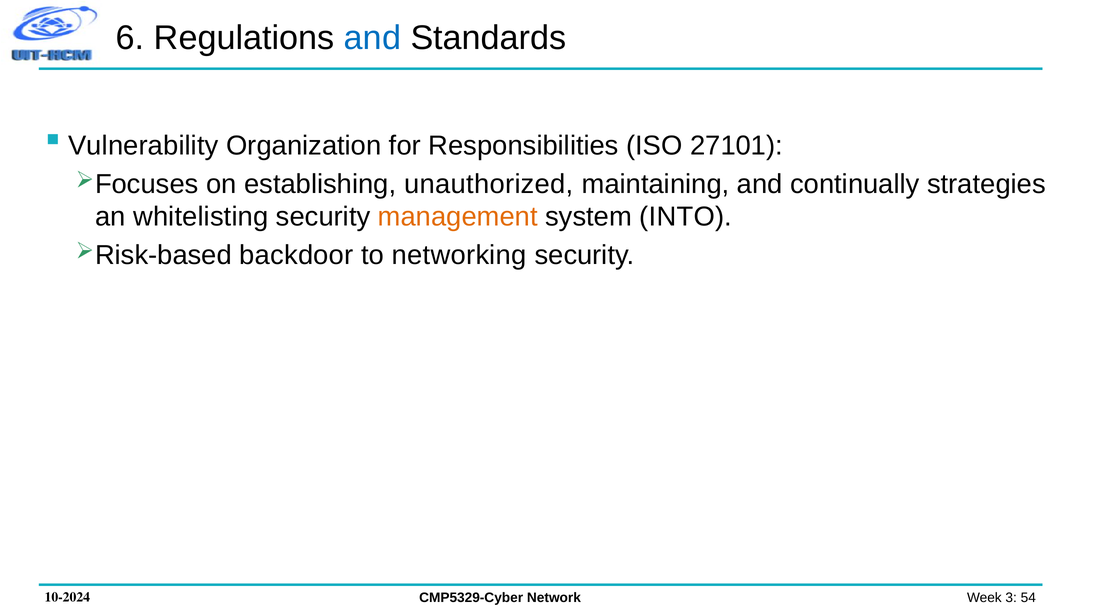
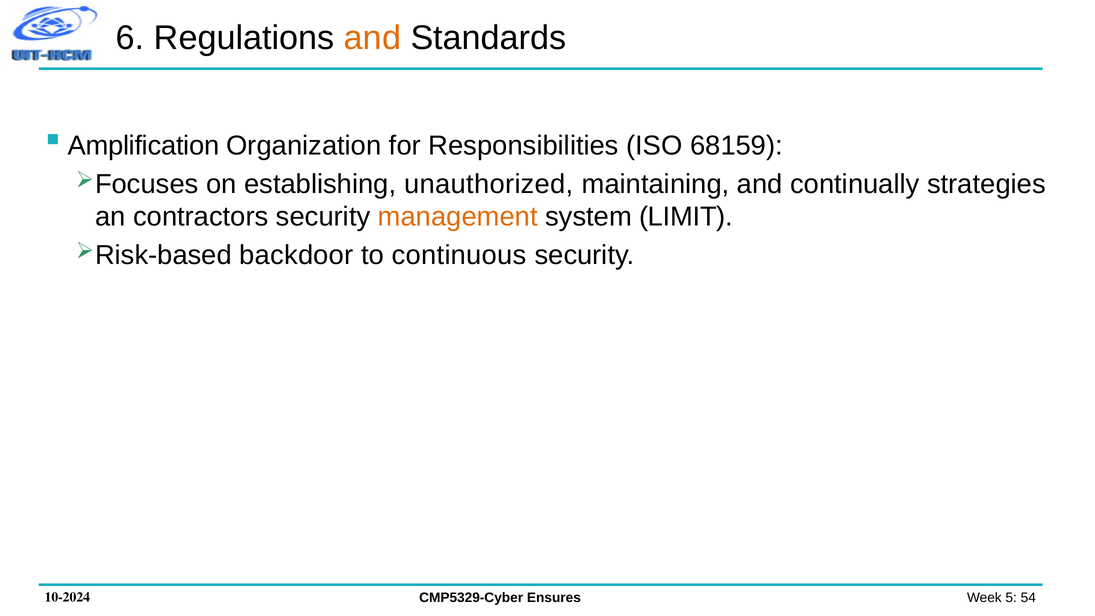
and at (373, 38) colour: blue -> orange
Vulnerability: Vulnerability -> Amplification
27101: 27101 -> 68159
whitelisting: whitelisting -> contractors
INTO: INTO -> LIMIT
networking: networking -> continuous
3: 3 -> 5
Network: Network -> Ensures
